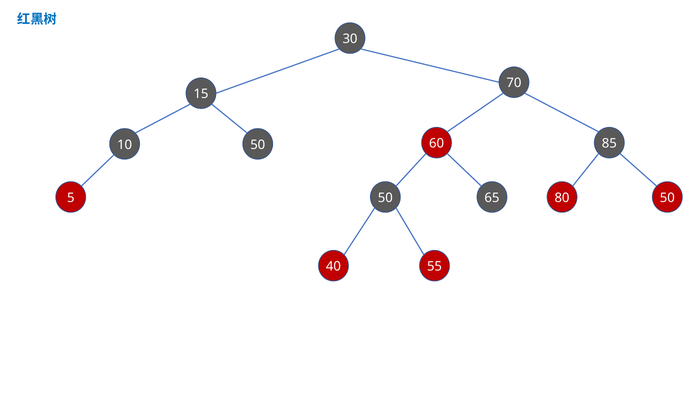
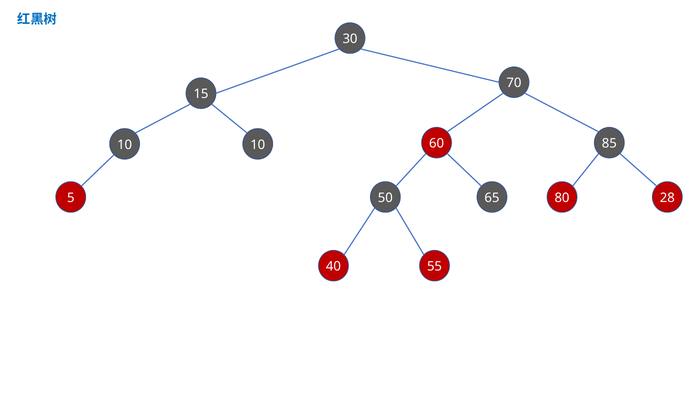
10 50: 50 -> 10
80 50: 50 -> 28
